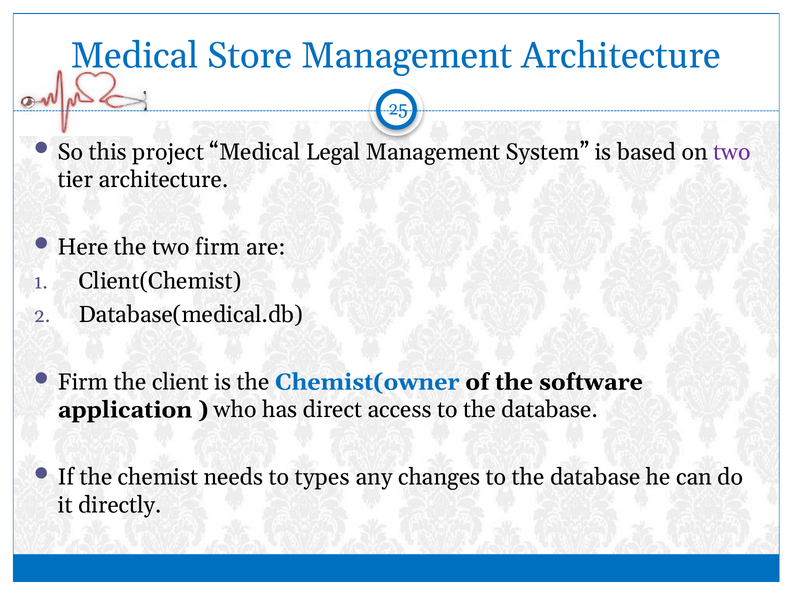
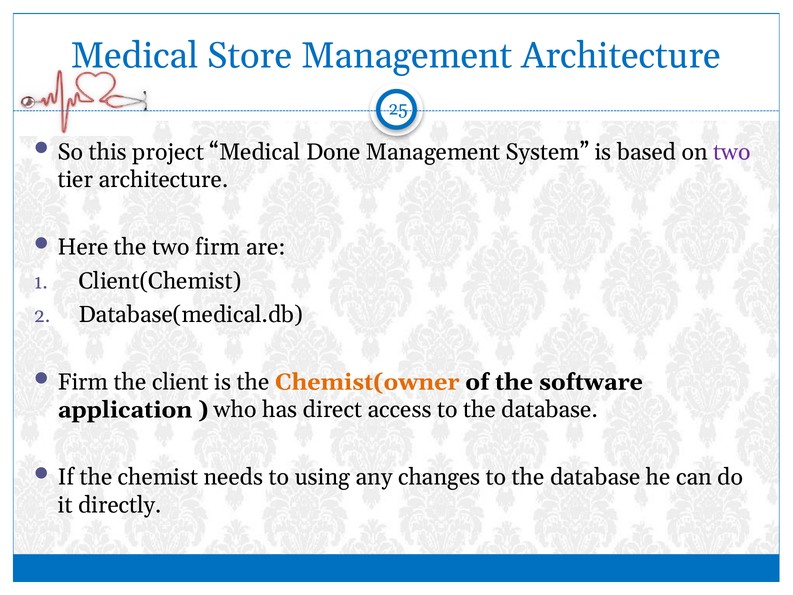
Legal: Legal -> Done
Chemist(owner colour: blue -> orange
types: types -> using
